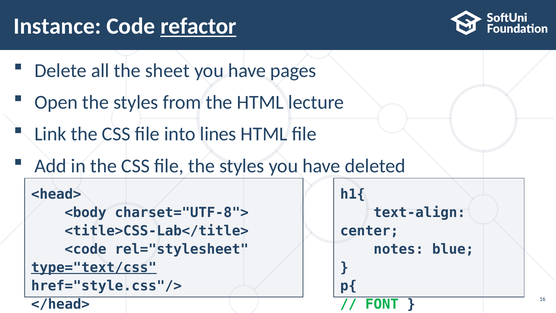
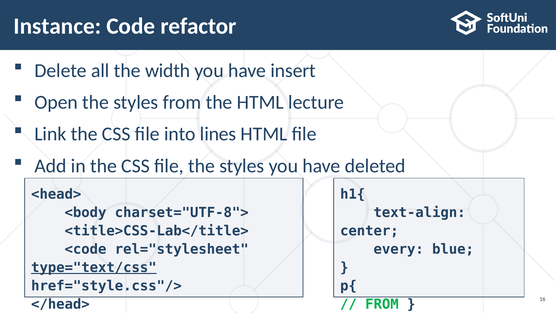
refactor underline: present -> none
sheet: sheet -> width
pages: pages -> insert
notes: notes -> every
FONT at (382, 304): FONT -> FROM
